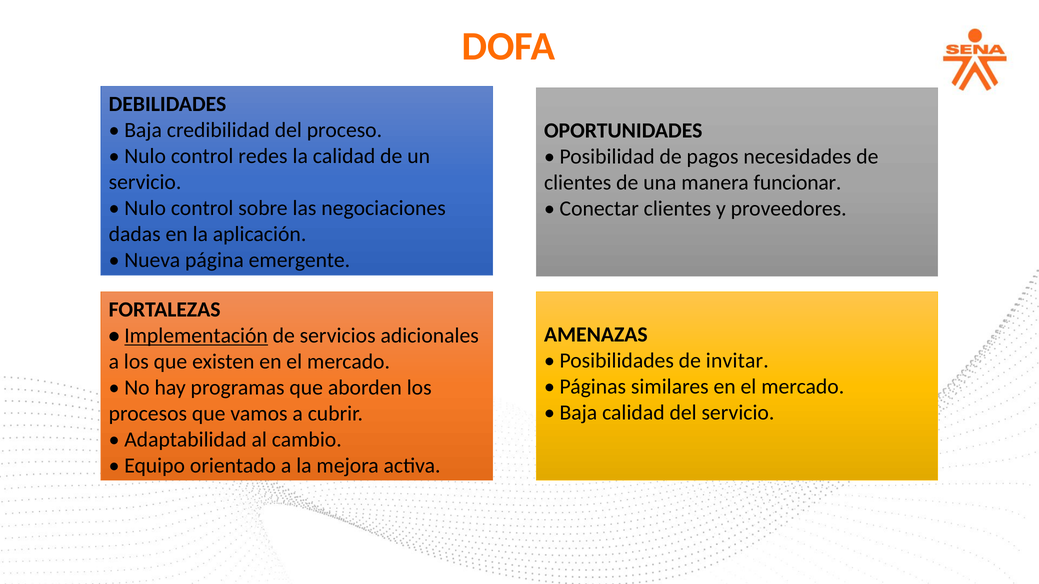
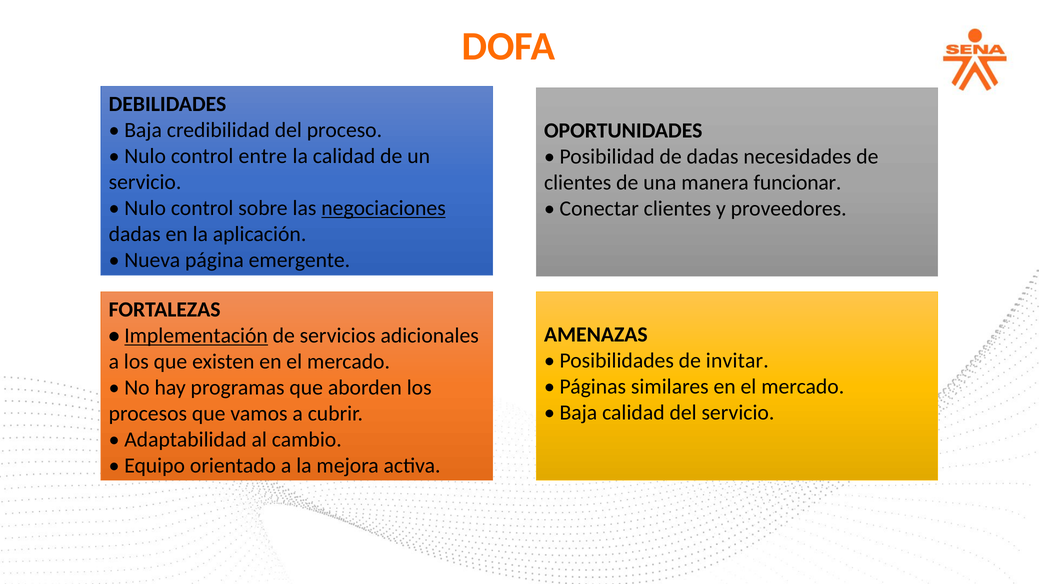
redes: redes -> entre
de pagos: pagos -> dadas
negociaciones underline: none -> present
